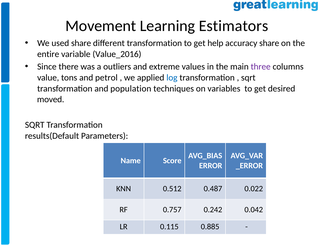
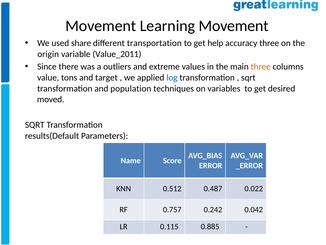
Learning Estimators: Estimators -> Movement
different transformation: transformation -> transportation
accuracy share: share -> three
entire: entire -> origin
Value_2016: Value_2016 -> Value_2011
three at (261, 67) colour: purple -> orange
petrol: petrol -> target
